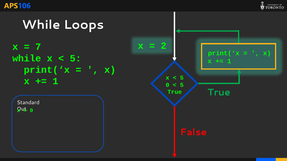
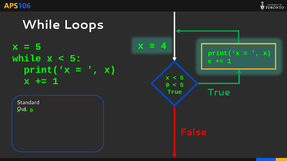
2: 2 -> 4
7 at (38, 47): 7 -> 5
